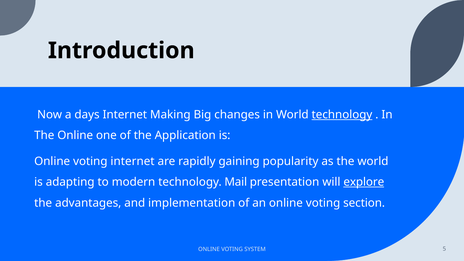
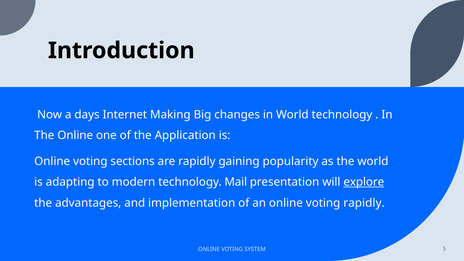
technology at (342, 115) underline: present -> none
voting internet: internet -> sections
voting section: section -> rapidly
